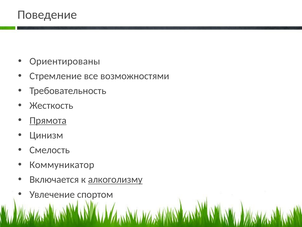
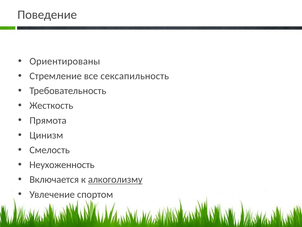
возможностями: возможностями -> сексапильность
Прямота underline: present -> none
Коммуникатор: Коммуникатор -> Неухоженность
